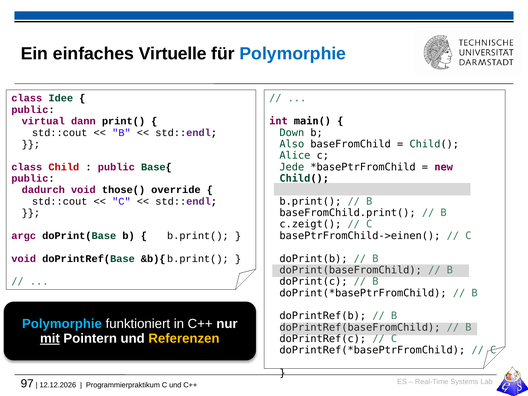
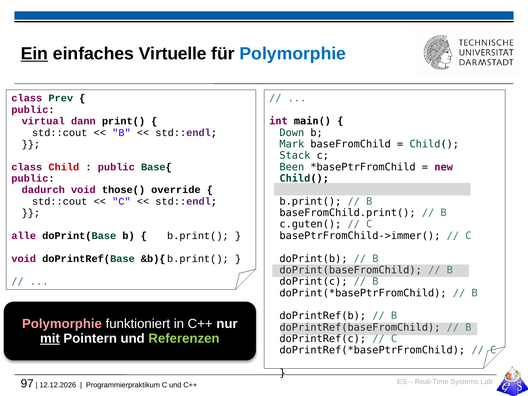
Ein underline: none -> present
Idee: Idee -> Prev
Also: Also -> Mark
Alice: Alice -> Stack
Jede: Jede -> Been
c.zeigt(: c.zeigt( -> c.guten(
basePtrFromChild->einen(: basePtrFromChild->einen( -> basePtrFromChild->immer(
argc: argc -> alle
Polymorphie at (62, 324) colour: light blue -> pink
Referenzen colour: yellow -> light green
